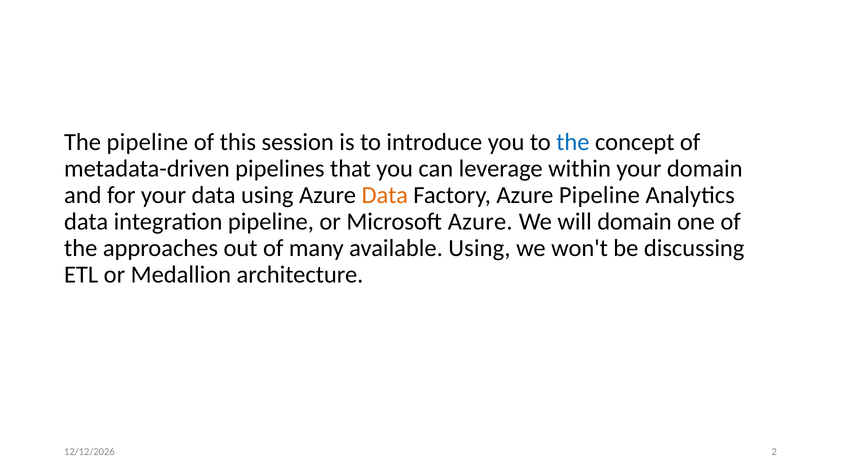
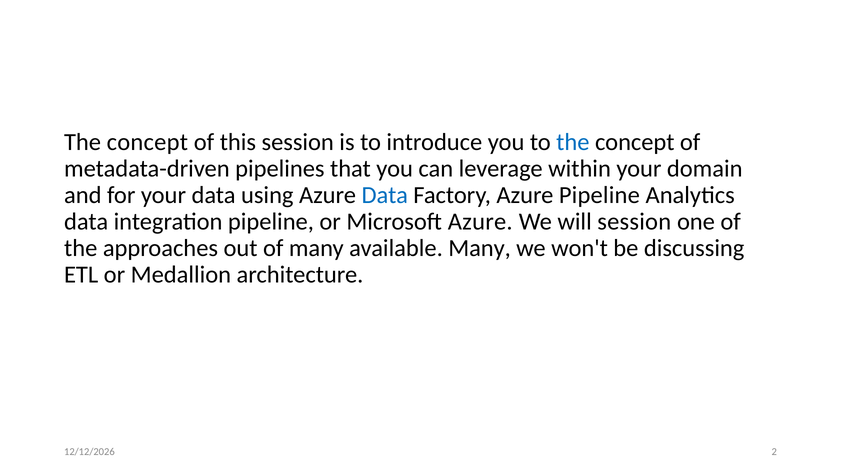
pipeline at (147, 142): pipeline -> concept
Data at (385, 195) colour: orange -> blue
will domain: domain -> session
available Using: Using -> Many
